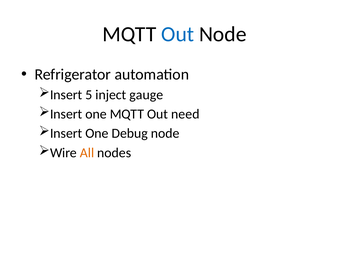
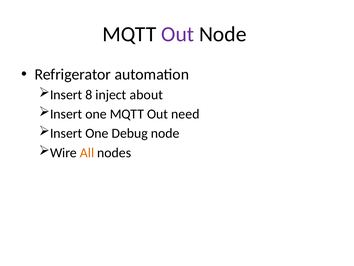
Out at (178, 34) colour: blue -> purple
5: 5 -> 8
gauge: gauge -> about
